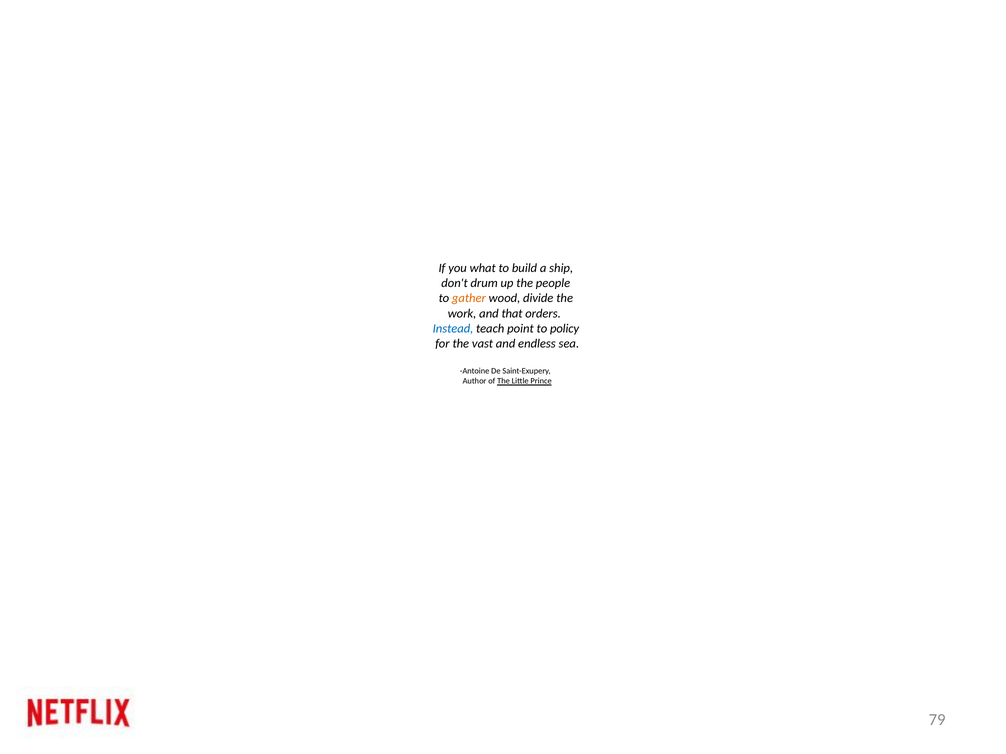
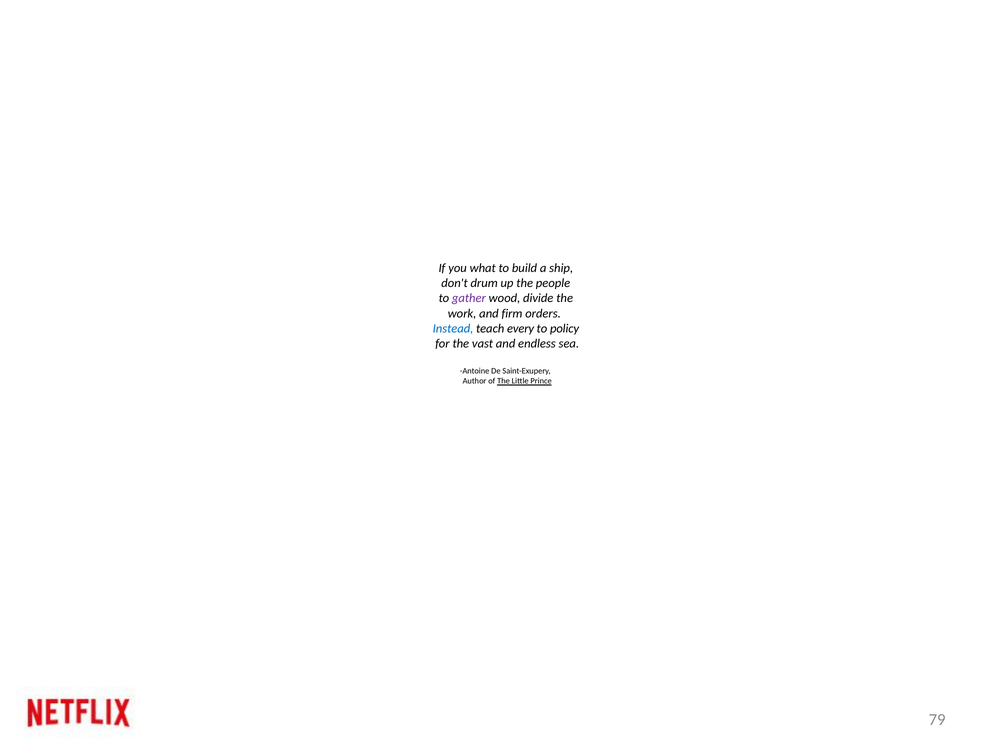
gather colour: orange -> purple
that: that -> firm
point: point -> every
